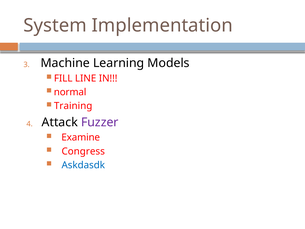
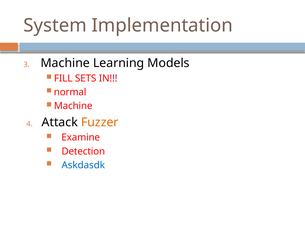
LINE: LINE -> SETS
Training at (73, 106): Training -> Machine
Fuzzer colour: purple -> orange
Congress: Congress -> Detection
